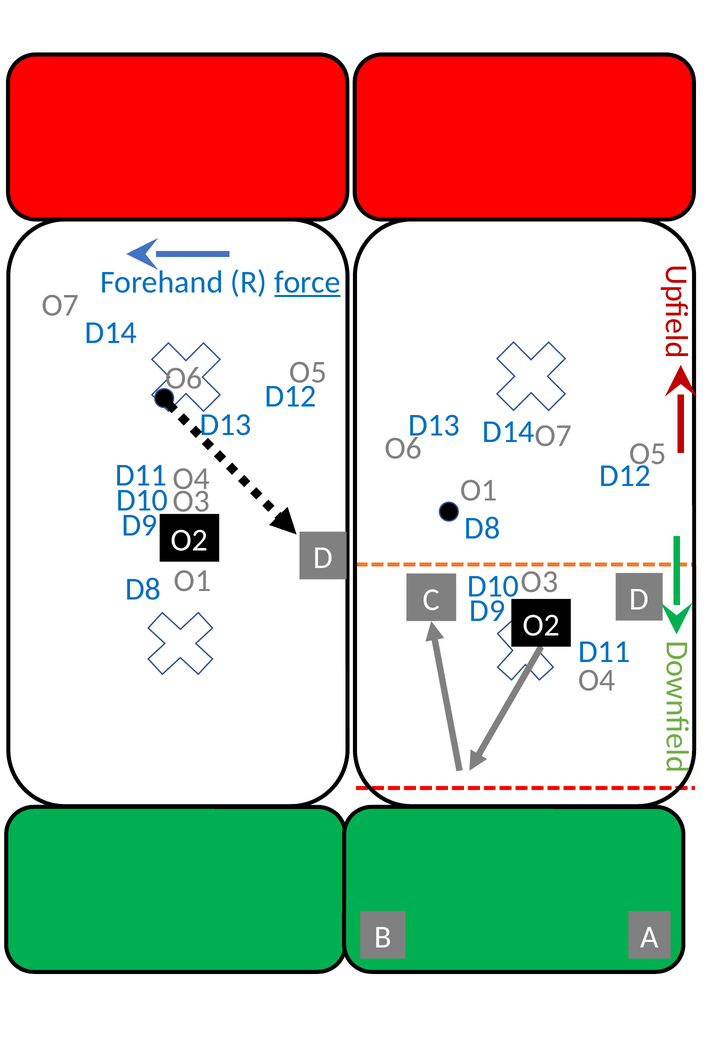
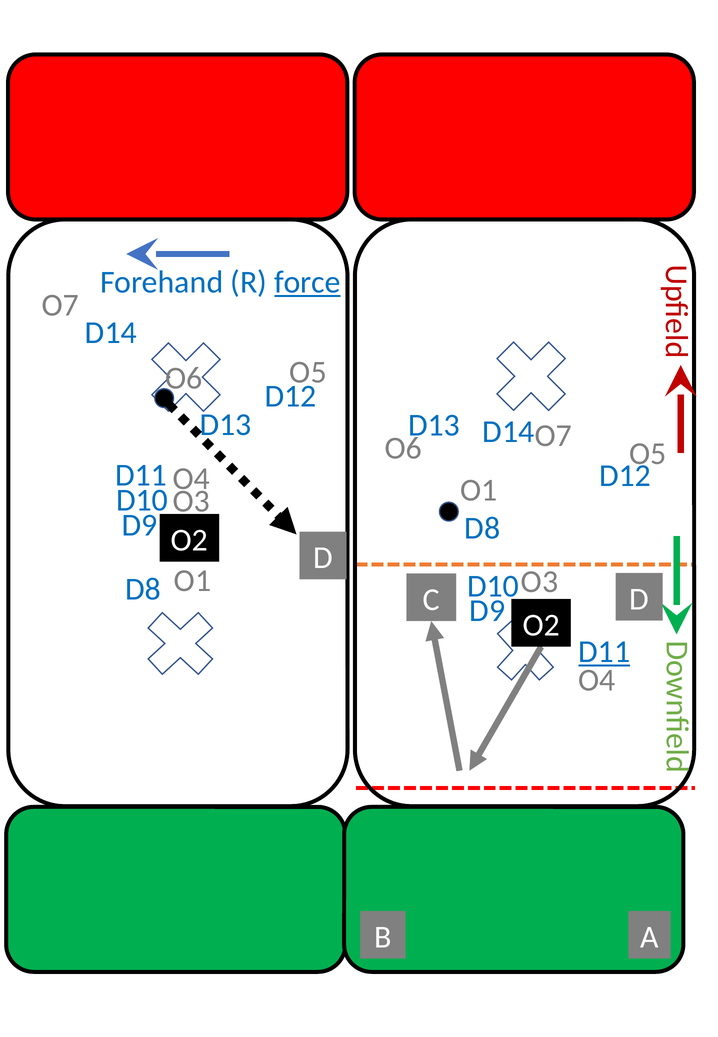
D11 at (604, 652) underline: none -> present
